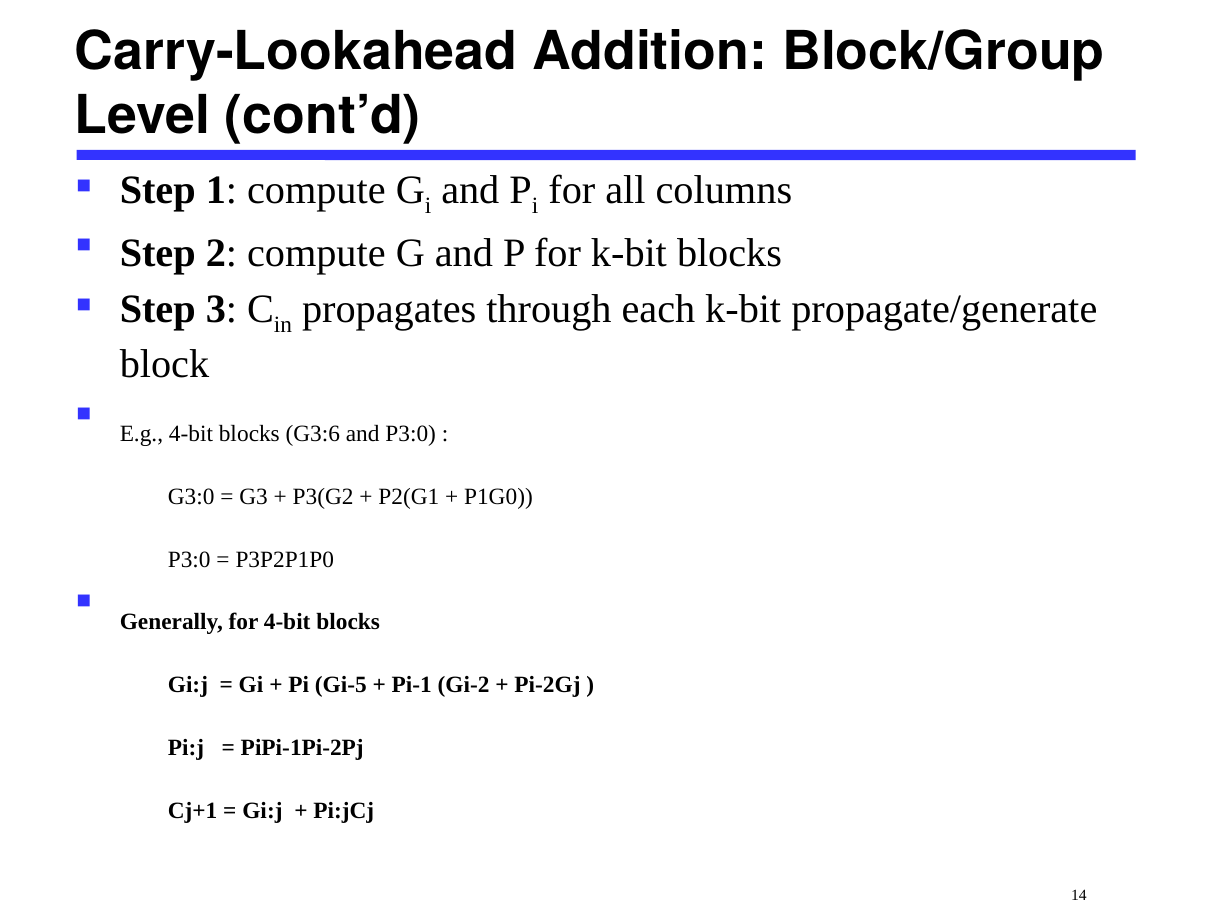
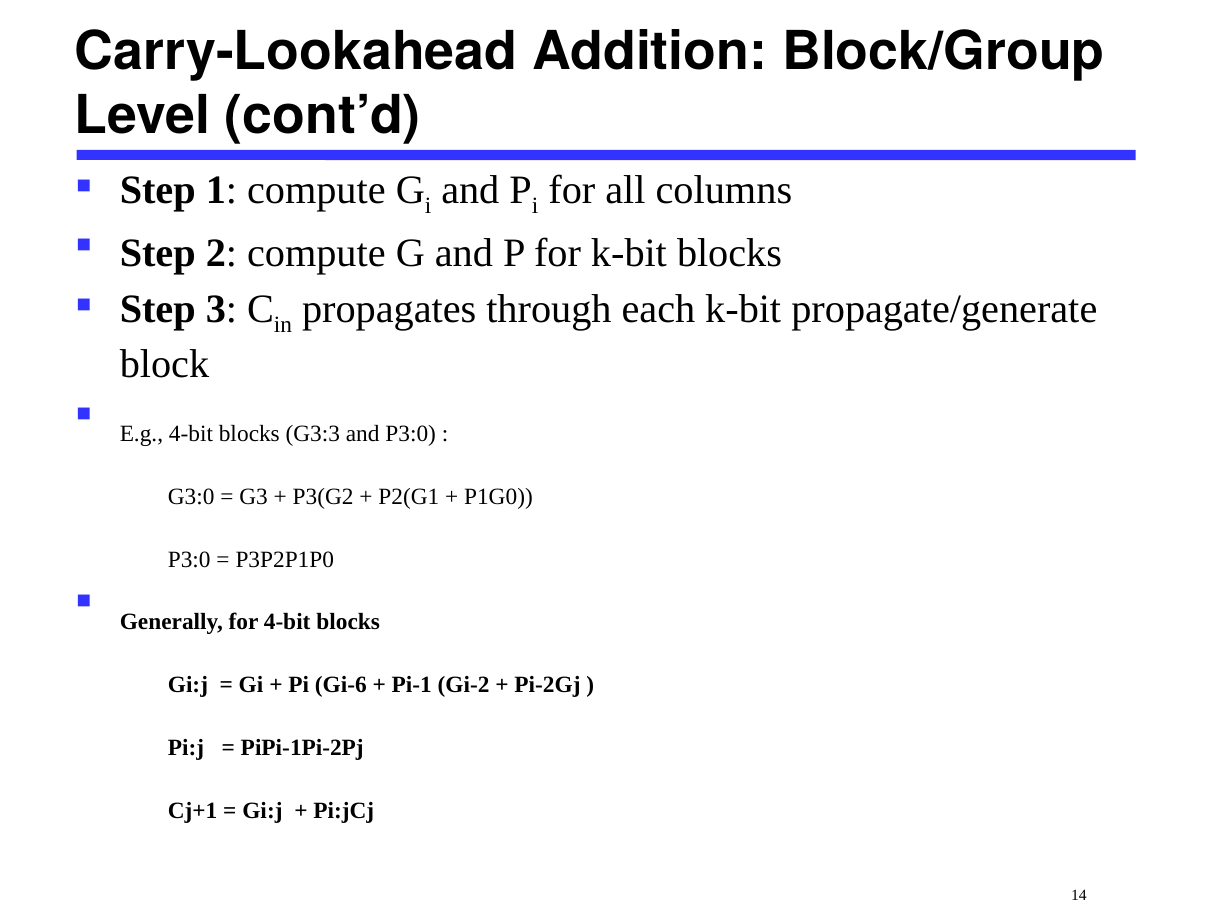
G3:6: G3:6 -> G3:3
Gi-5: Gi-5 -> Gi-6
